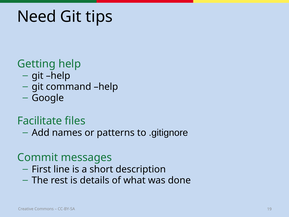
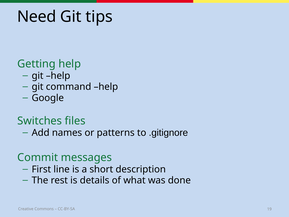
Facilitate: Facilitate -> Switches
